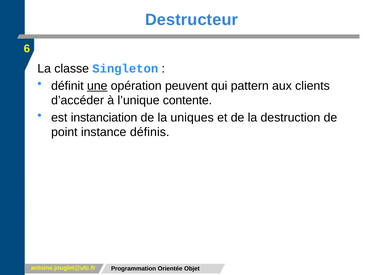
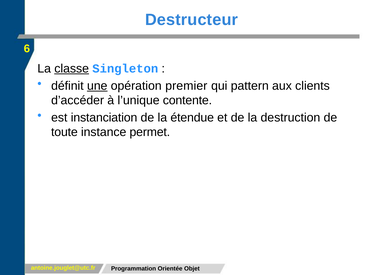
classe underline: none -> present
peuvent: peuvent -> premier
uniques: uniques -> étendue
point: point -> toute
définis: définis -> permet
